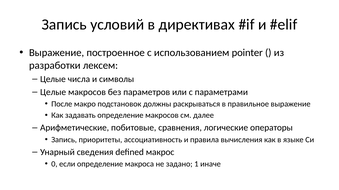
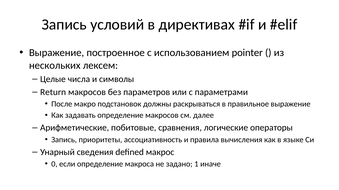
разработки: разработки -> нескольких
Целые at (53, 92): Целые -> Return
